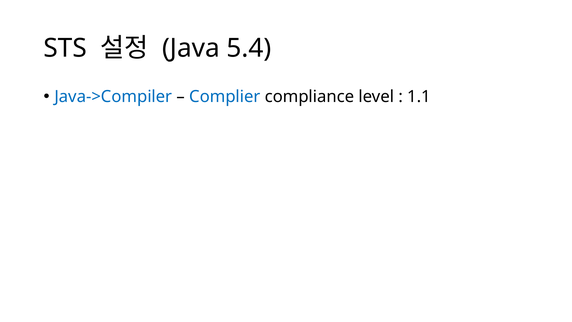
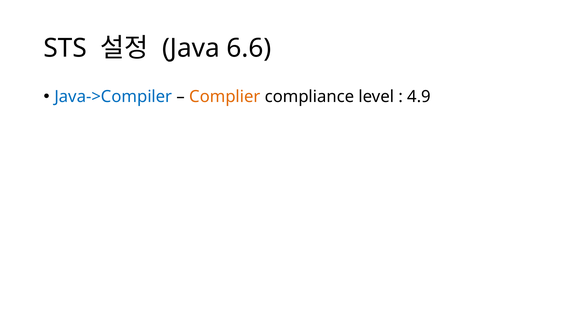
5.4: 5.4 -> 6.6
Complier colour: blue -> orange
1.1: 1.1 -> 4.9
